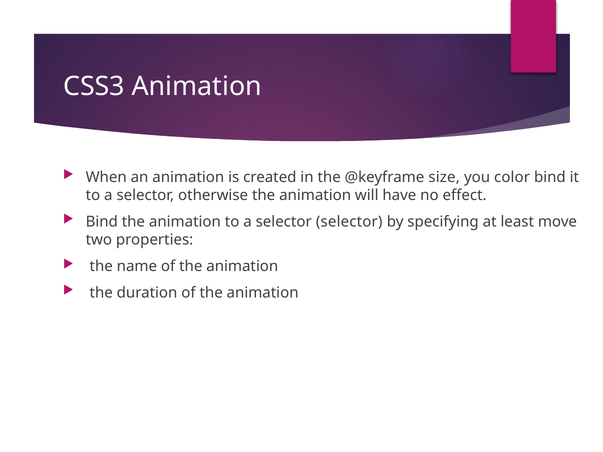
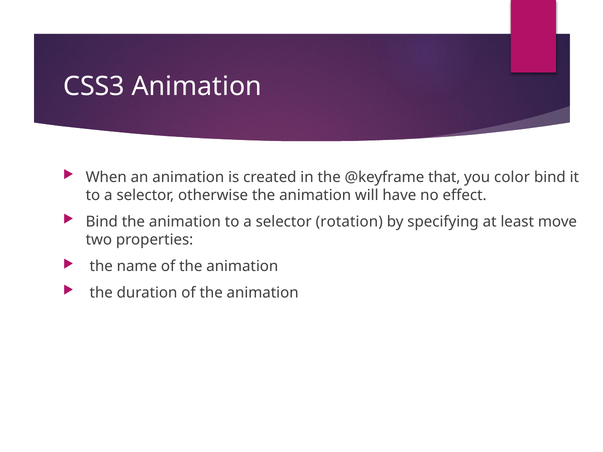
size: size -> that
selector selector: selector -> rotation
